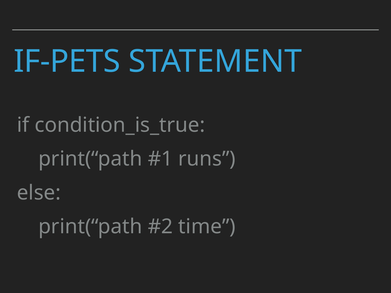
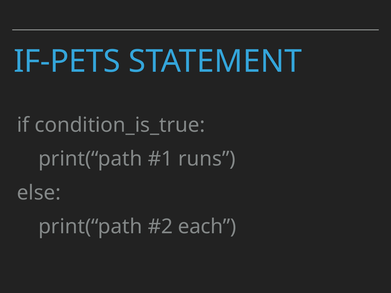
time: time -> each
